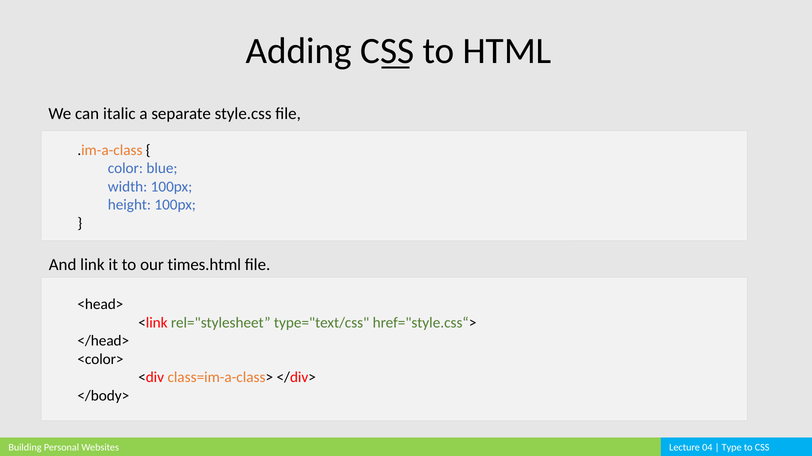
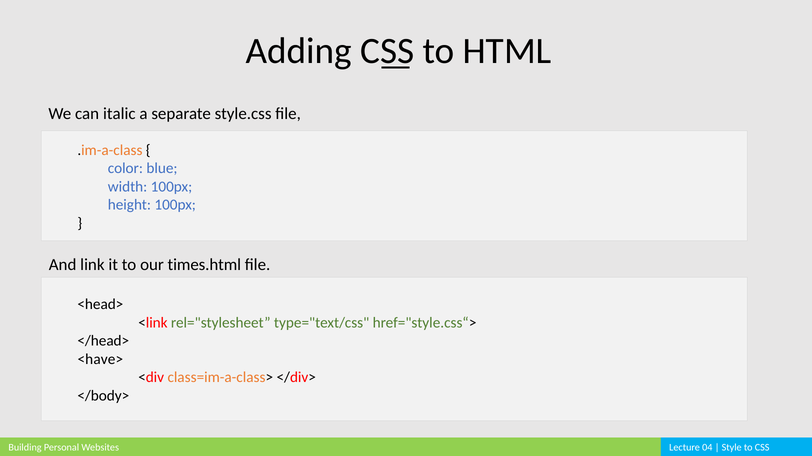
<color>: <color> -> <have>
Type: Type -> Style
